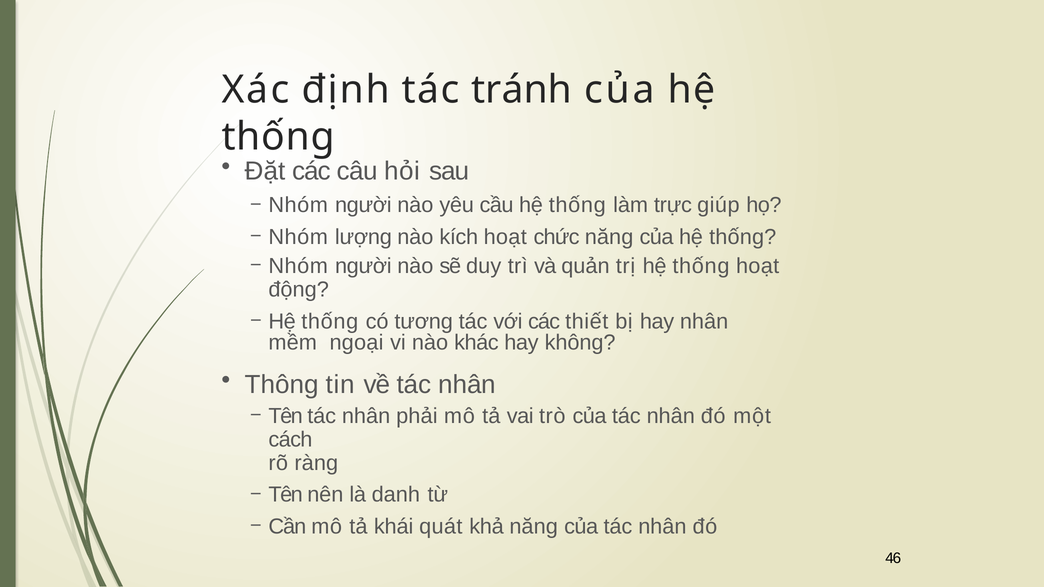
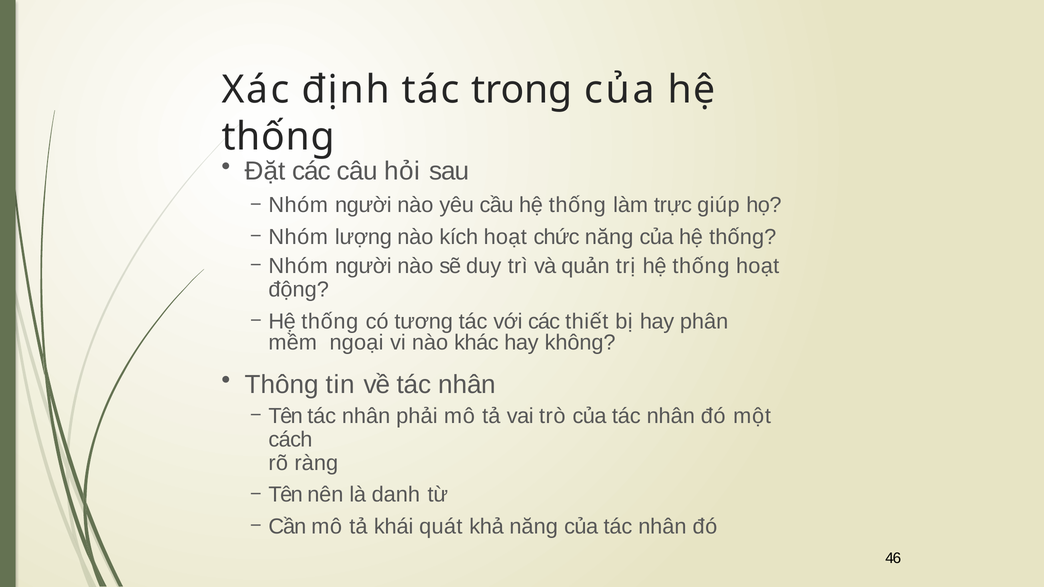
tránh: tránh -> trong
hay nhân: nhân -> phân
